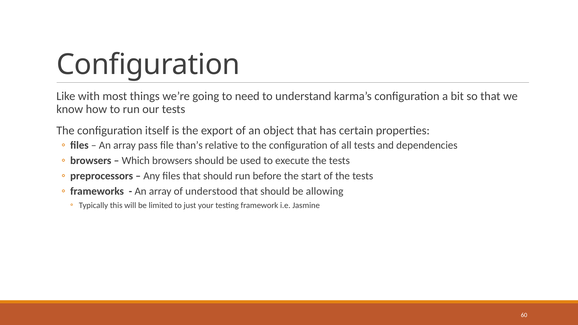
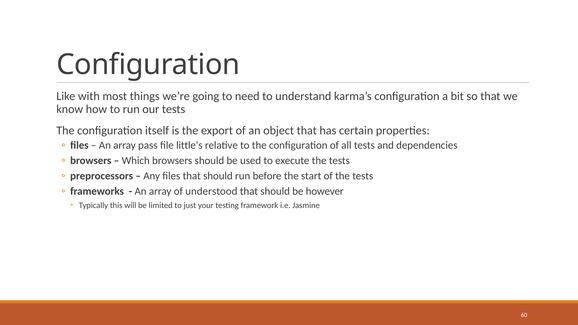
than’s: than’s -> little’s
allowing: allowing -> however
